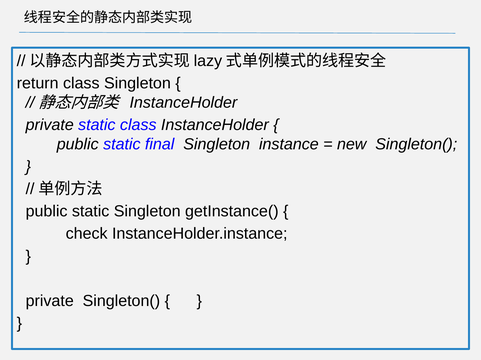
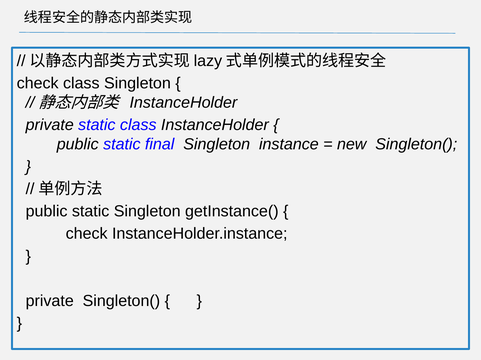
return at (38, 83): return -> check
